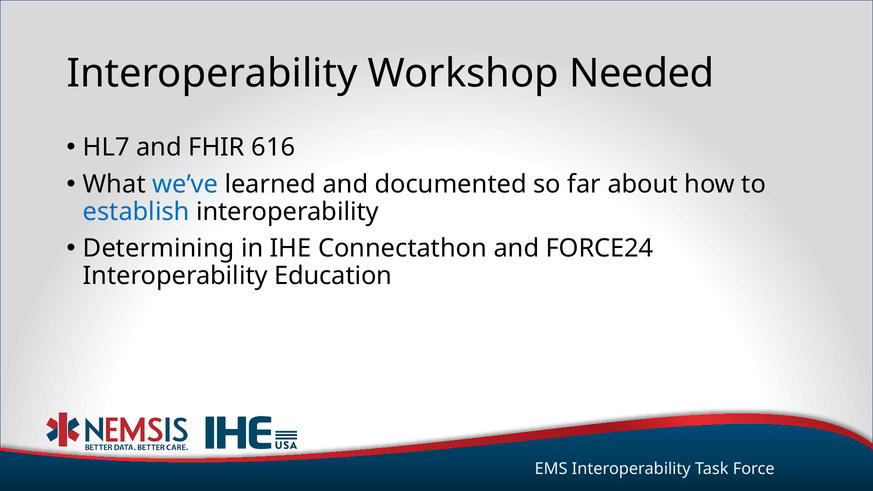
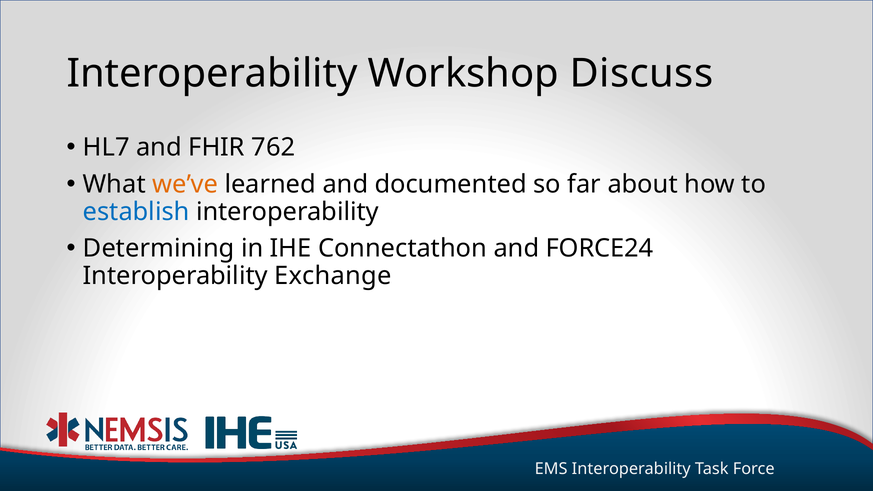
Needed: Needed -> Discuss
616: 616 -> 762
we’ve colour: blue -> orange
Education: Education -> Exchange
